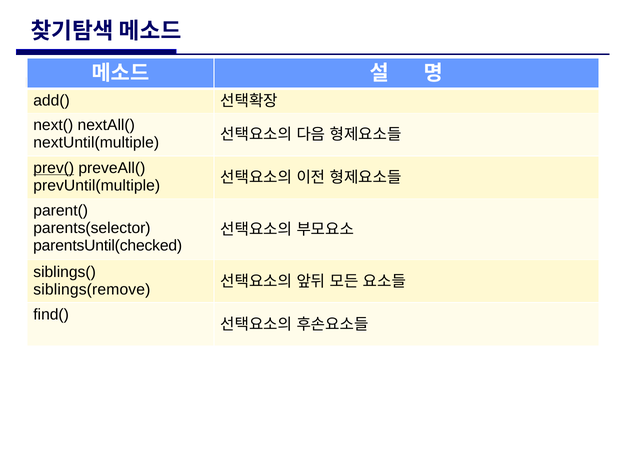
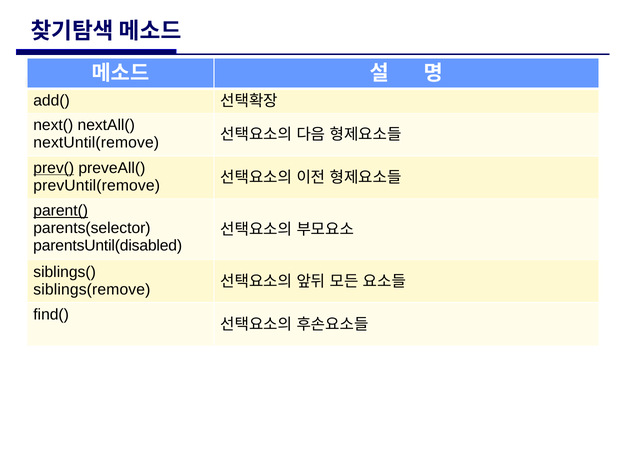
nextUntil(multiple: nextUntil(multiple -> nextUntil(remove
prevUntil(multiple: prevUntil(multiple -> prevUntil(remove
parent( underline: none -> present
parentsUntil(checked: parentsUntil(checked -> parentsUntil(disabled
